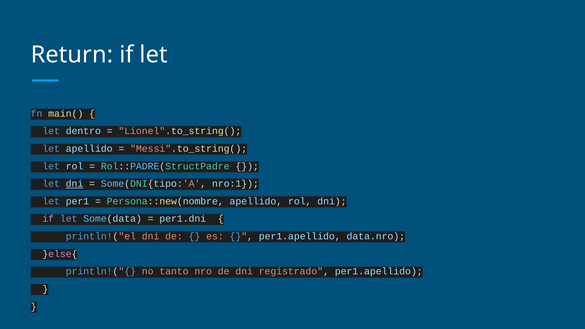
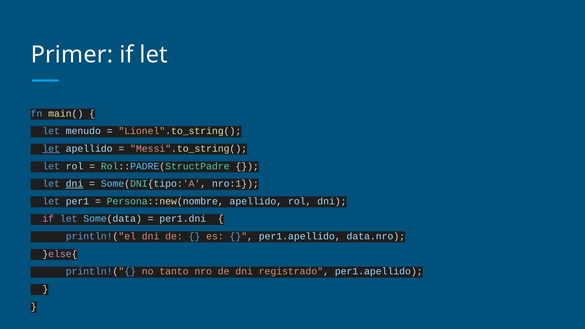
Return: Return -> Primer
dentro: dentro -> menudo
let at (51, 149) underline: none -> present
